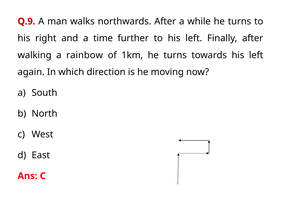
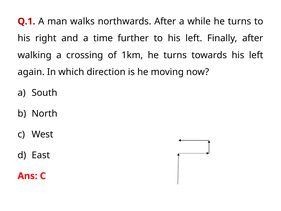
Q.9: Q.9 -> Q.1
rainbow: rainbow -> crossing
